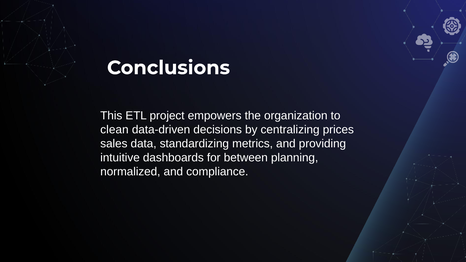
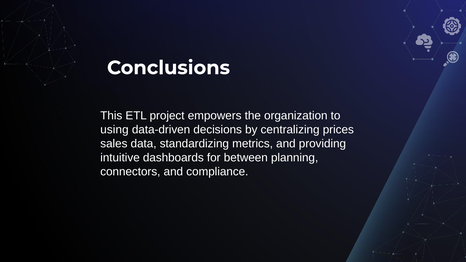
clean: clean -> using
normalized: normalized -> connectors
